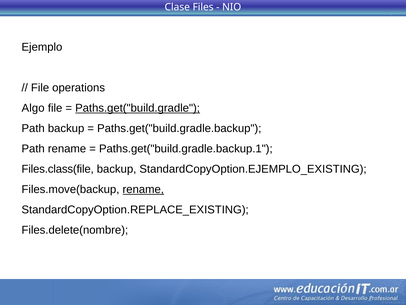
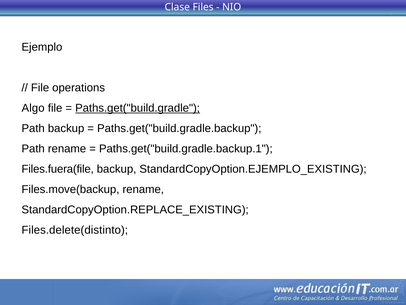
Files.class(file: Files.class(file -> Files.fuera(file
rename at (143, 189) underline: present -> none
Files.delete(nombre: Files.delete(nombre -> Files.delete(distinto
